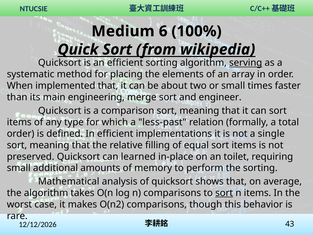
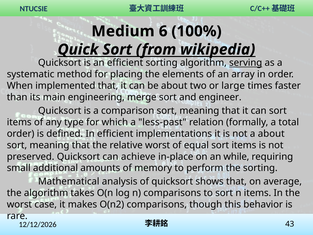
or small: small -> large
a single: single -> about
relative filling: filling -> worst
learned: learned -> achieve
toilet: toilet -> while
sort at (224, 193) underline: present -> none
